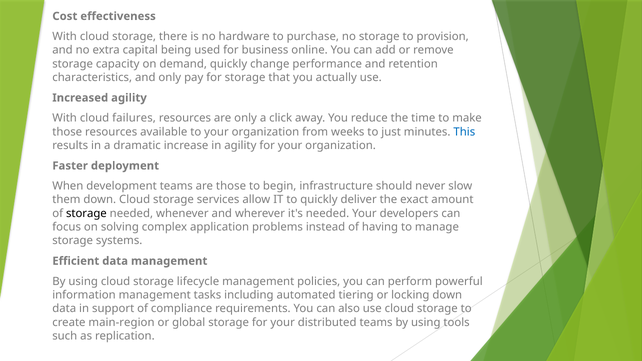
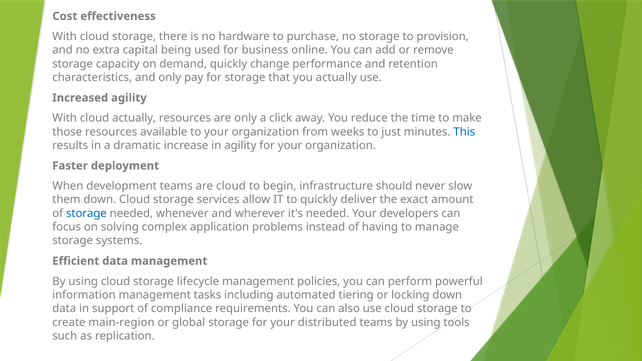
cloud failures: failures -> actually
are those: those -> cloud
storage at (86, 213) colour: black -> blue
